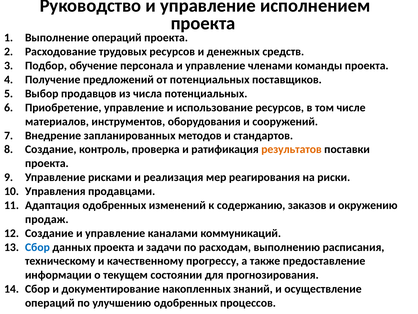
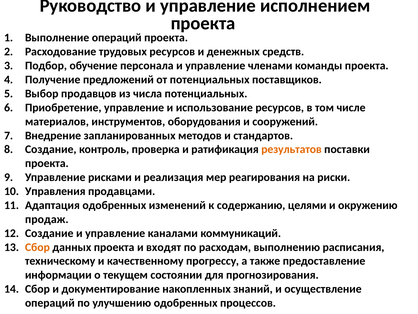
заказов: заказов -> целями
Сбор at (37, 247) colour: blue -> orange
задачи: задачи -> входят
